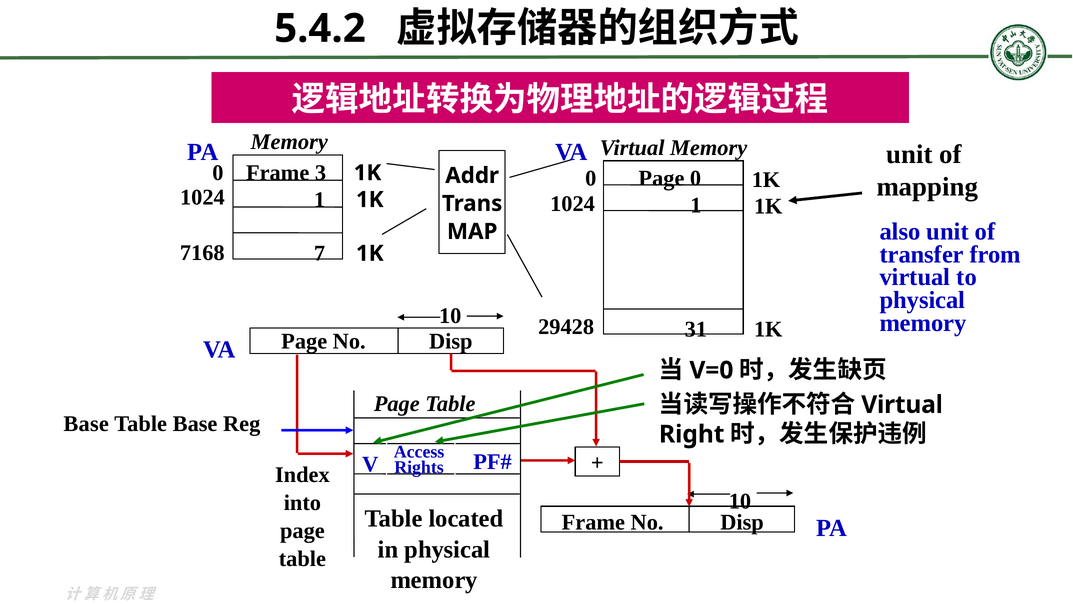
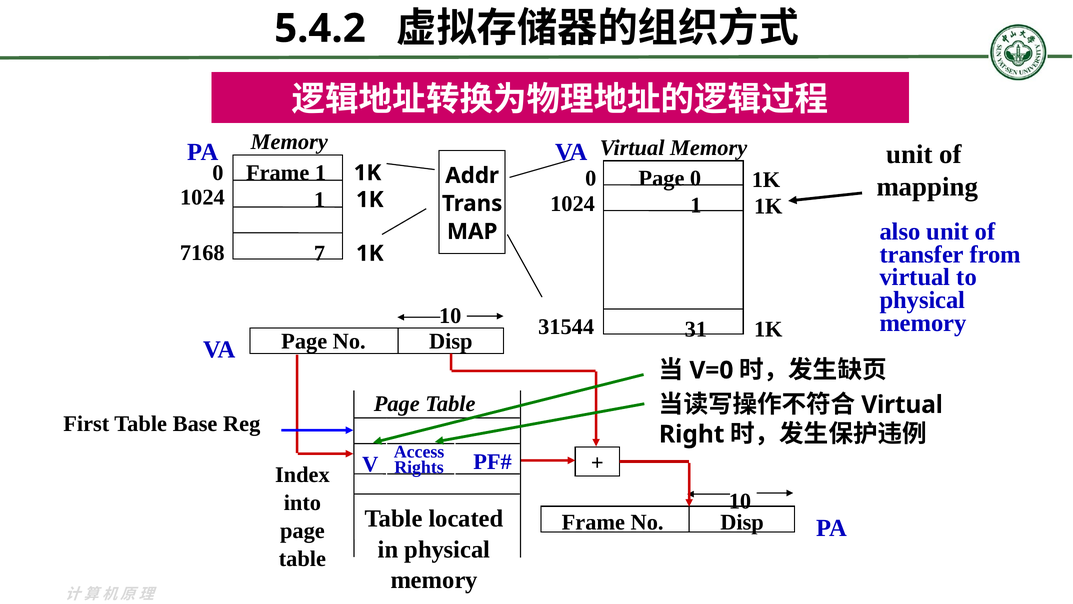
Frame 3: 3 -> 1
29428: 29428 -> 31544
Base at (86, 424): Base -> First
